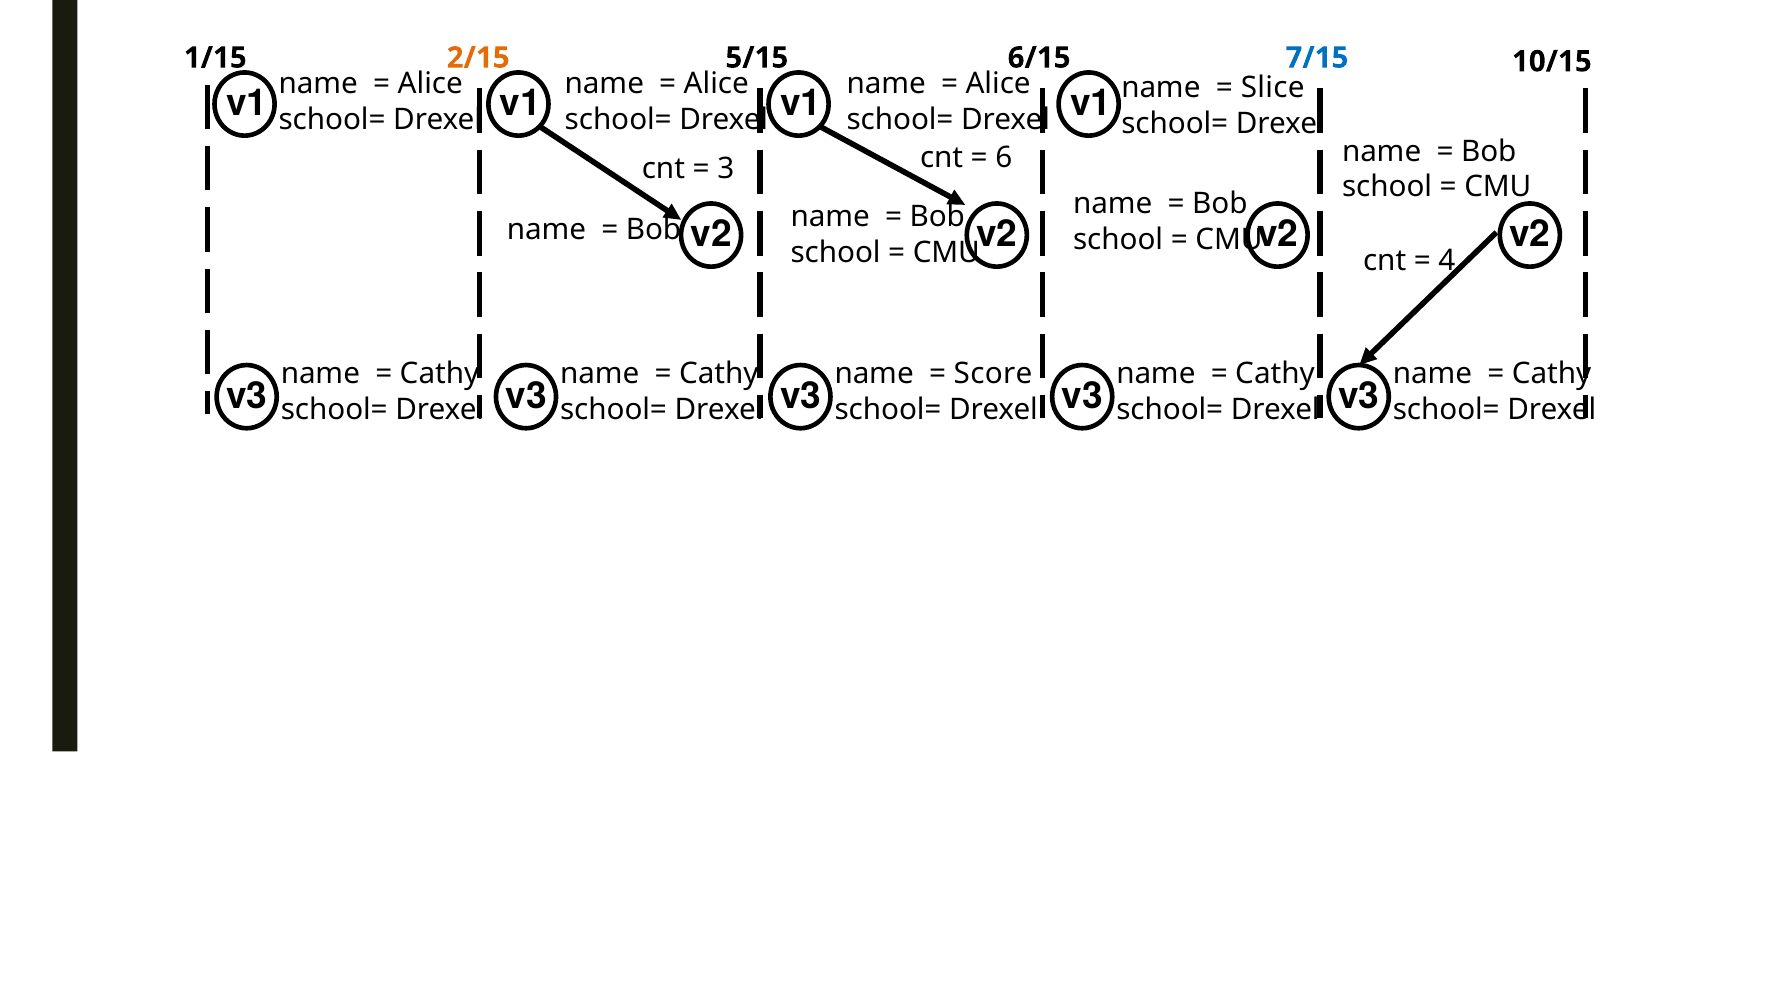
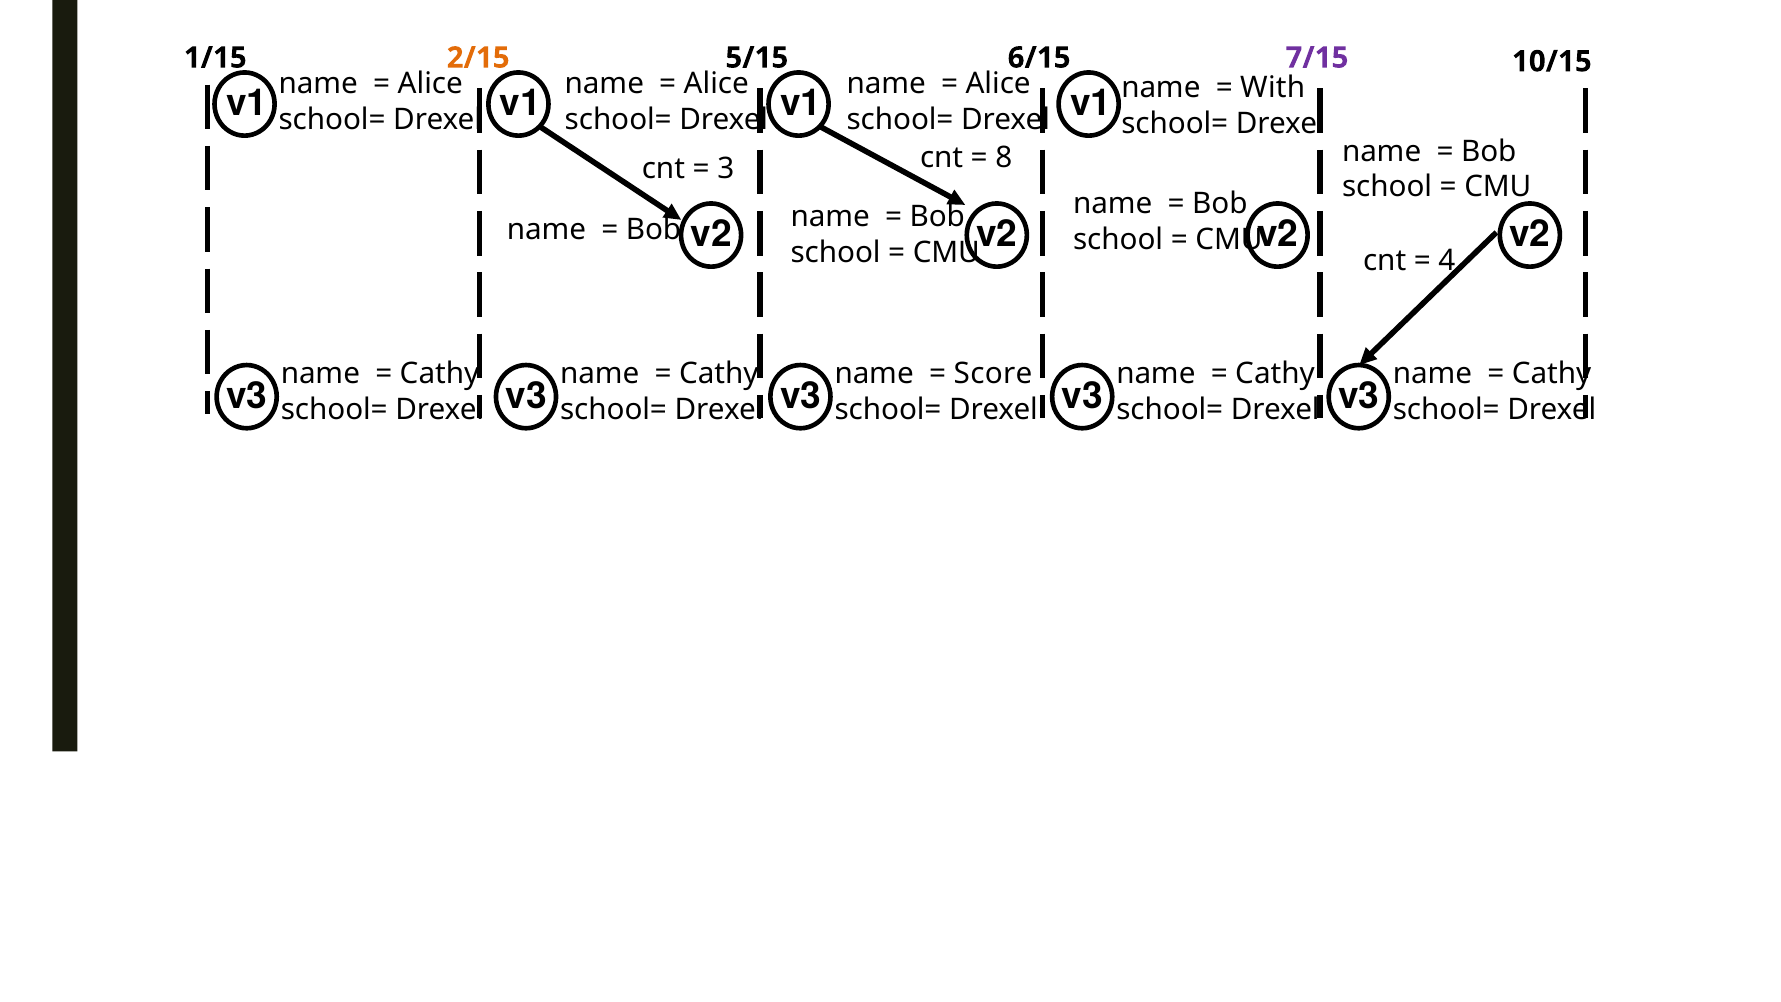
7/15 colour: blue -> purple
Slice: Slice -> With
6: 6 -> 8
